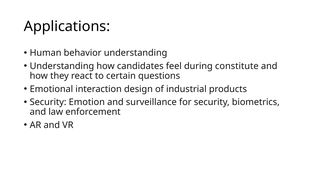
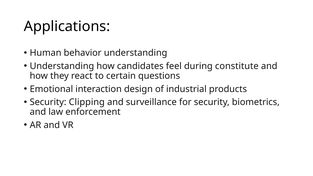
Emotion: Emotion -> Clipping
